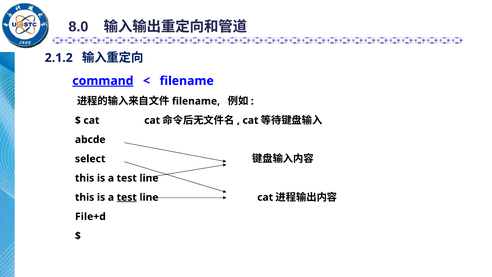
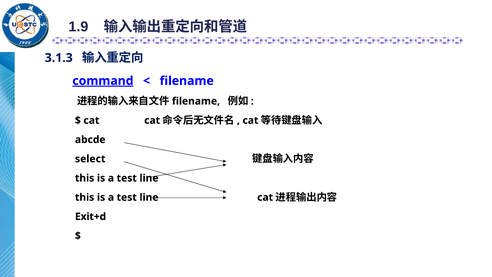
8.0: 8.0 -> 1.9
2.1.2: 2.1.2 -> 3.1.3
test at (127, 197) underline: present -> none
File+d: File+d -> Exit+d
